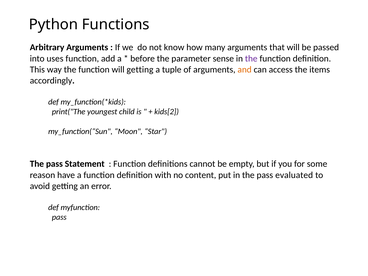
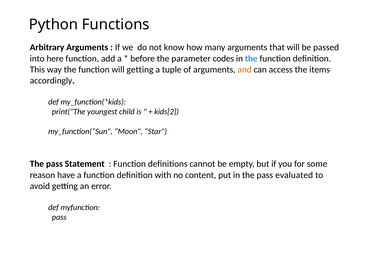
uses: uses -> here
sense: sense -> codes
the at (251, 58) colour: purple -> blue
